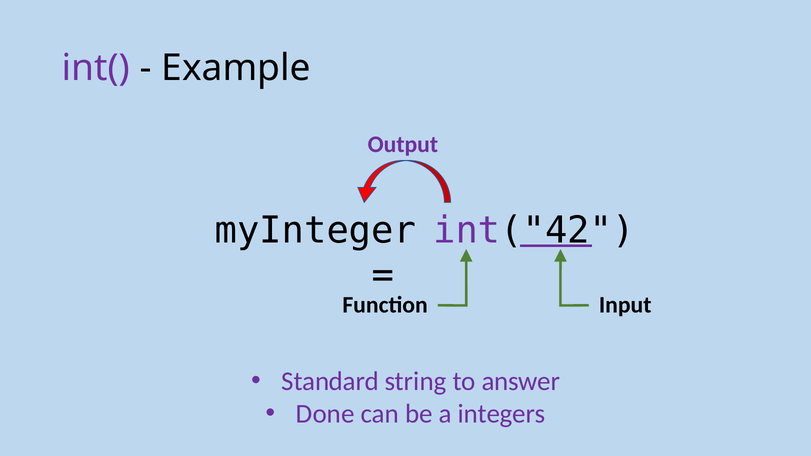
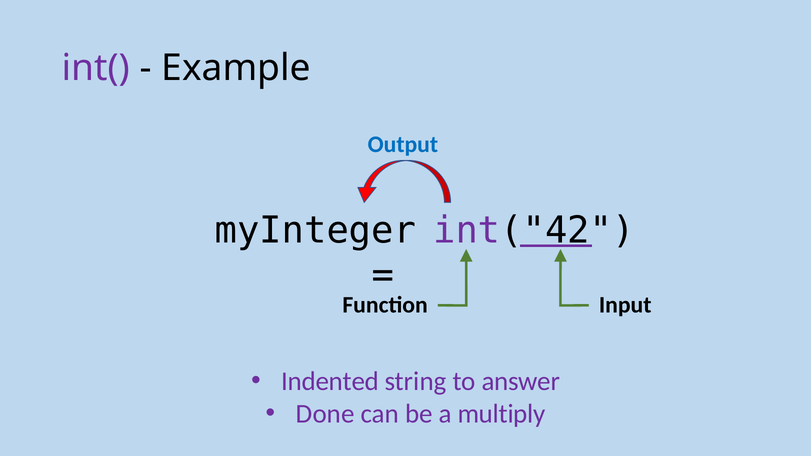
Output colour: purple -> blue
Standard: Standard -> Indented
integers: integers -> multiply
